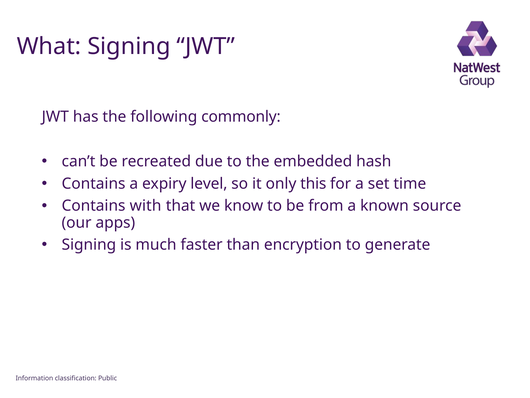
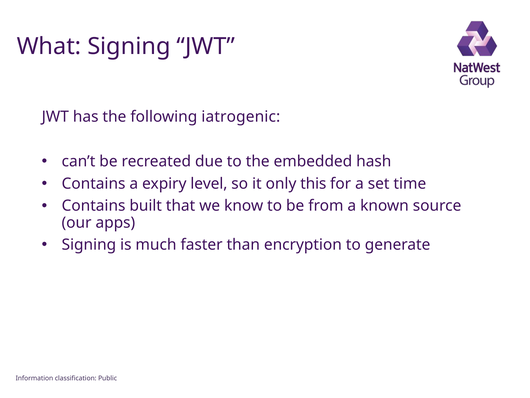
commonly: commonly -> iatrogenic
with: with -> built
